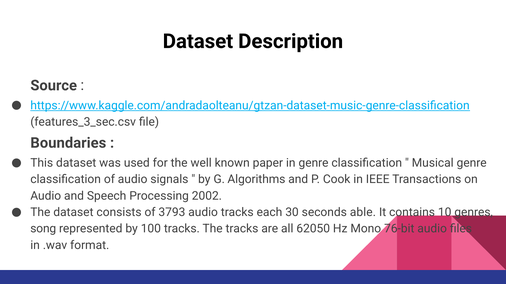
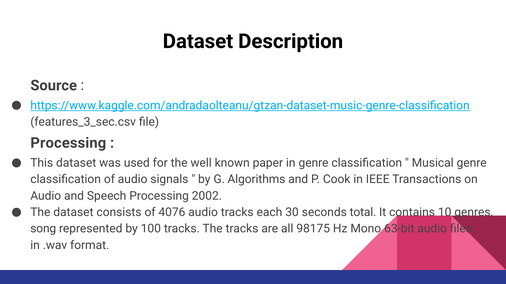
Boundaries at (68, 143): Boundaries -> Processing
3793: 3793 -> 4076
able: able -> total
62050: 62050 -> 98175
76-bit: 76-bit -> 63-bit
